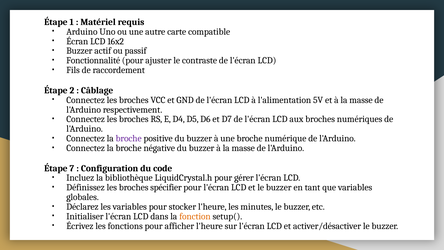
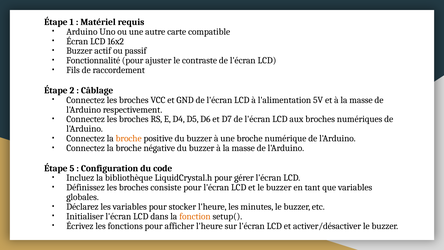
broche at (129, 138) colour: purple -> orange
7: 7 -> 5
spécifier: spécifier -> consiste
